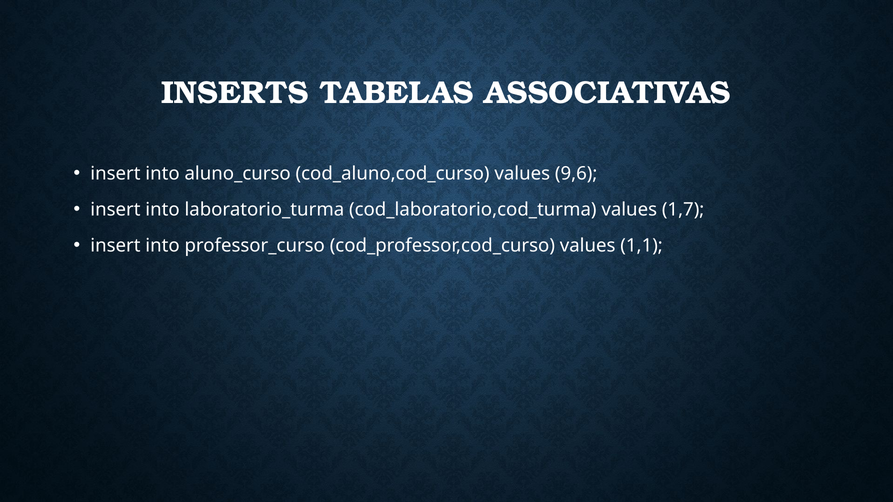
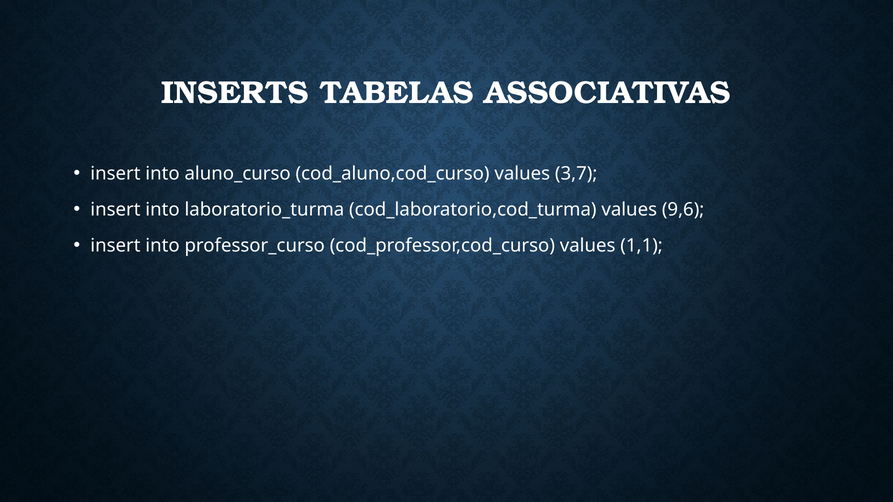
9,6: 9,6 -> 3,7
1,7: 1,7 -> 9,6
